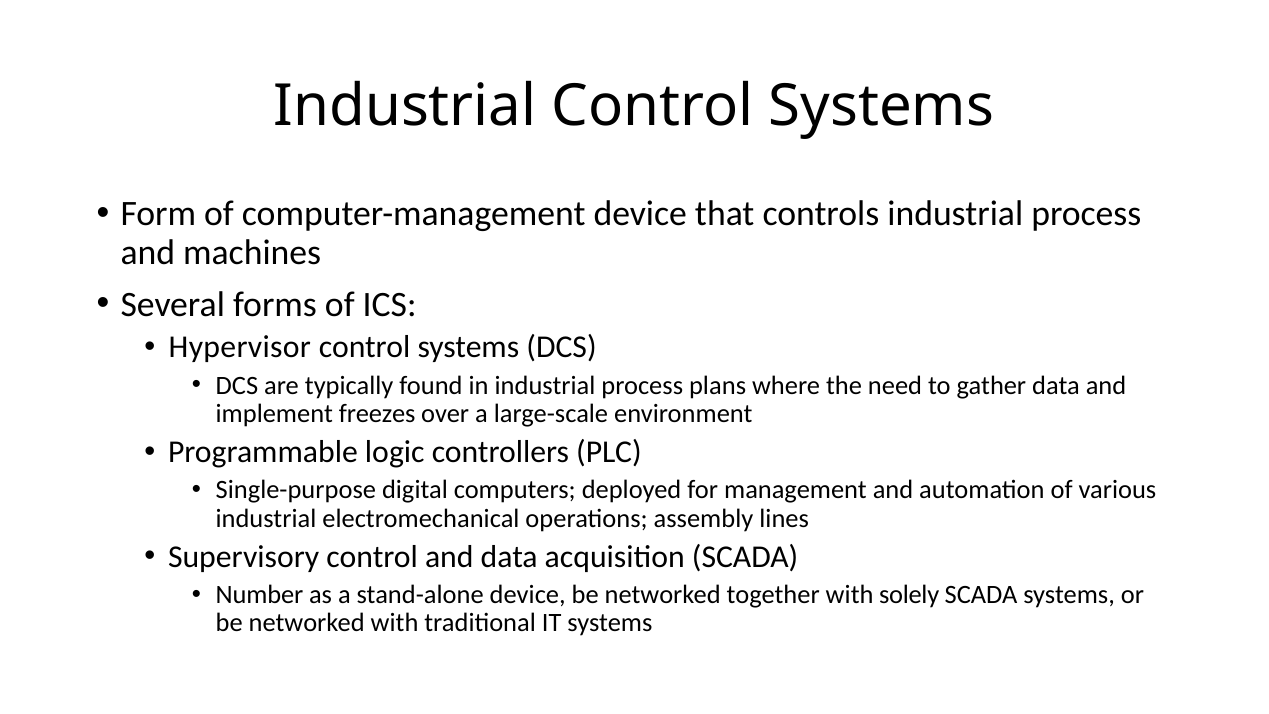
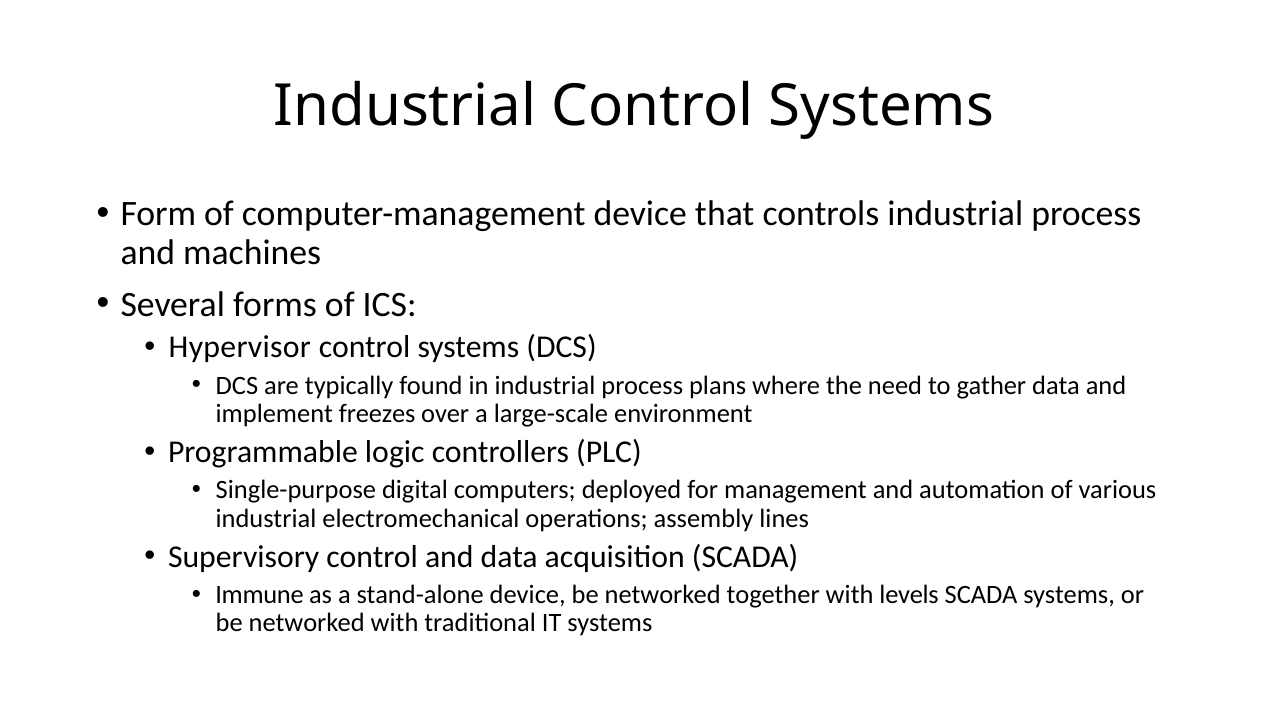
Number: Number -> Immune
solely: solely -> levels
